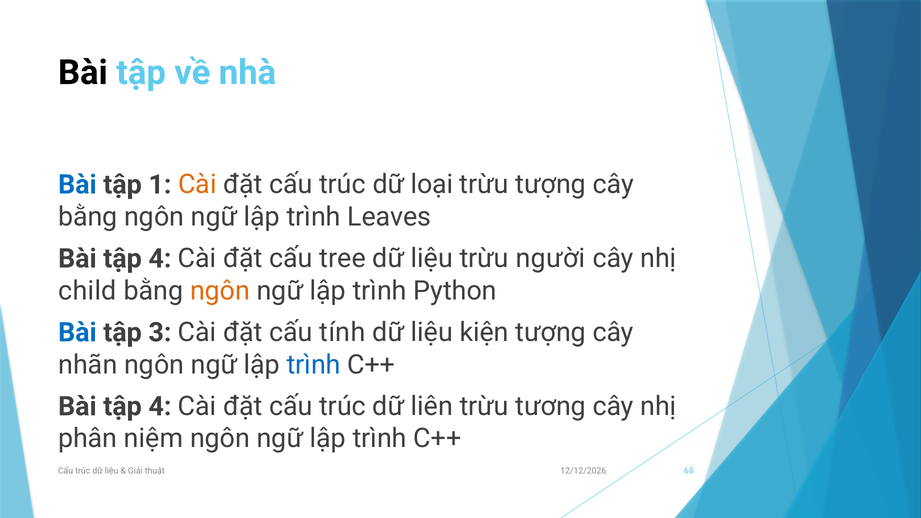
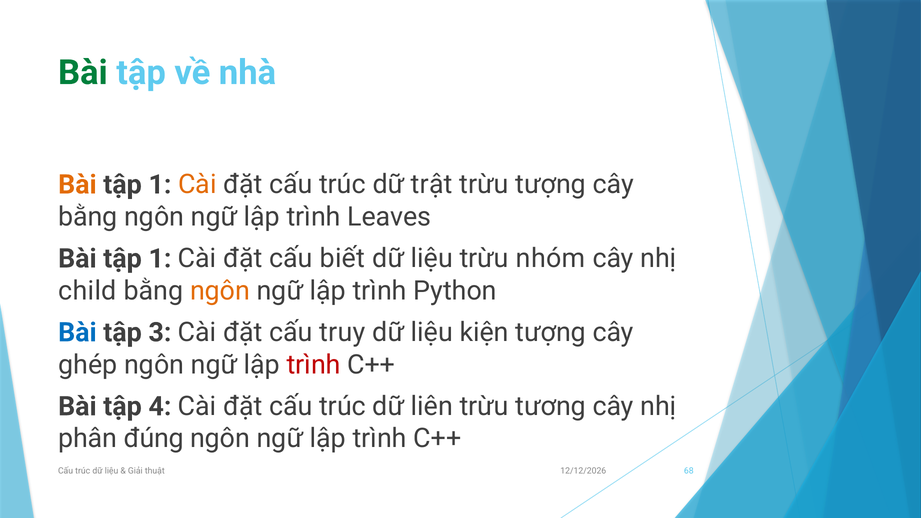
Bài at (83, 73) colour: black -> green
Bài at (77, 185) colour: blue -> orange
loại: loại -> trật
4 at (160, 259): 4 -> 1
tree: tree -> biết
người: người -> nhóm
tính: tính -> truy
nhãn: nhãn -> ghép
trình at (314, 365) colour: blue -> red
niệm: niệm -> đúng
